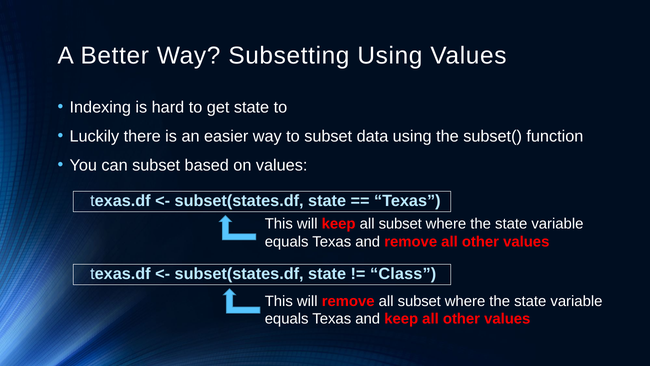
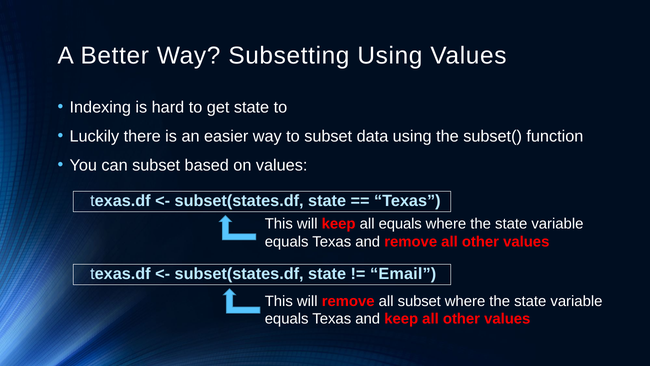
keep all subset: subset -> equals
Class: Class -> Email
